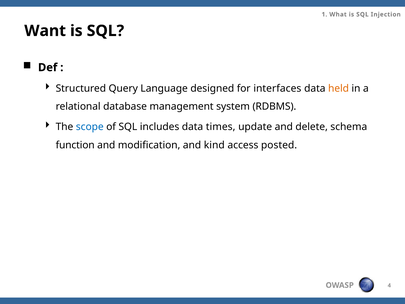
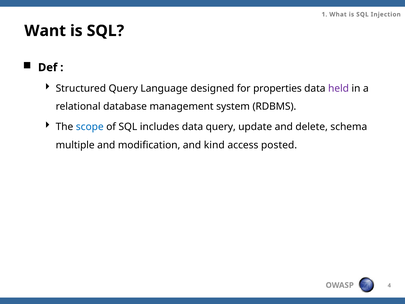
interfaces: interfaces -> properties
held colour: orange -> purple
data times: times -> query
function: function -> multiple
